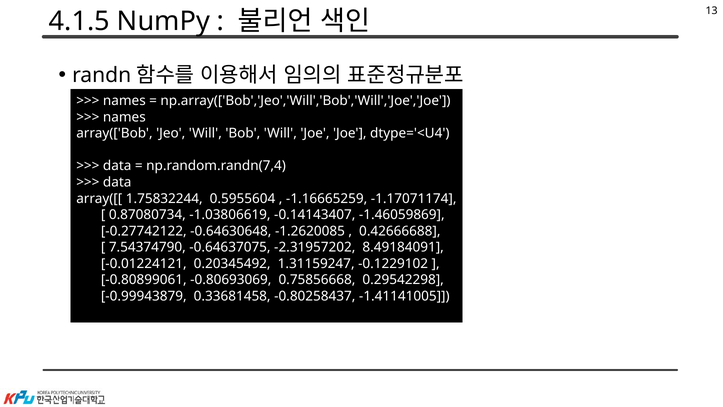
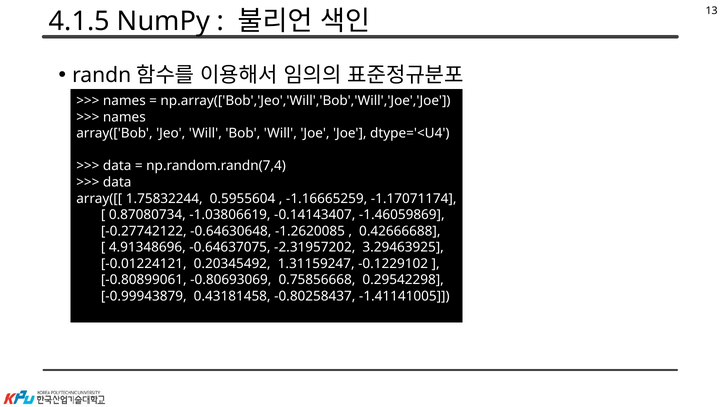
7.54374790: 7.54374790 -> 4.91348696
8.49184091: 8.49184091 -> 3.29463925
0.33681458: 0.33681458 -> 0.43181458
